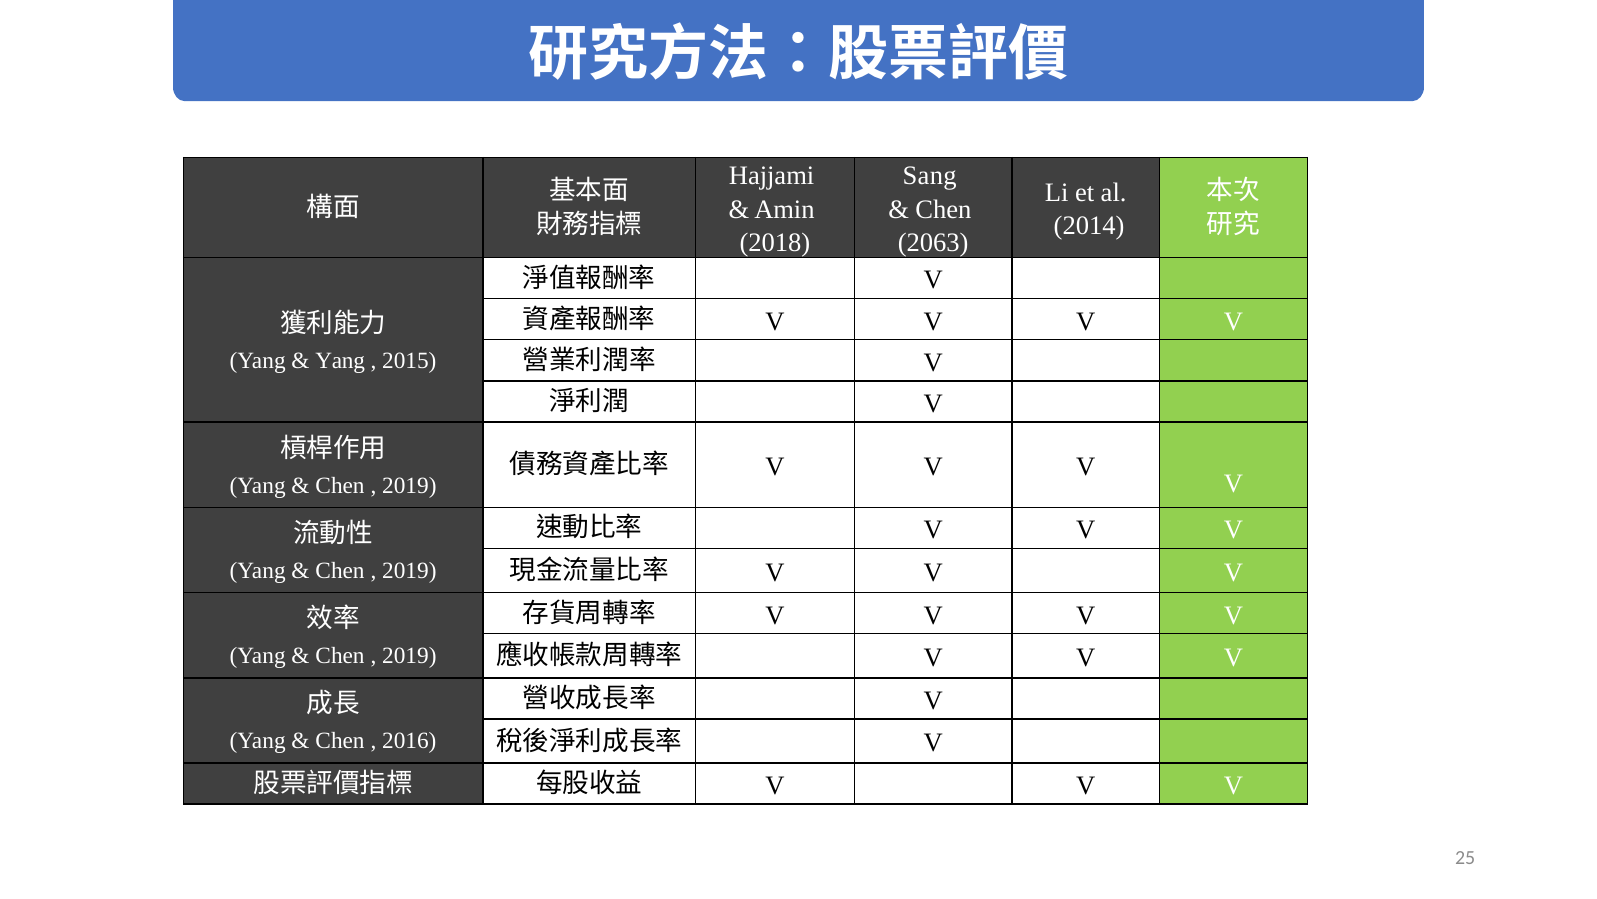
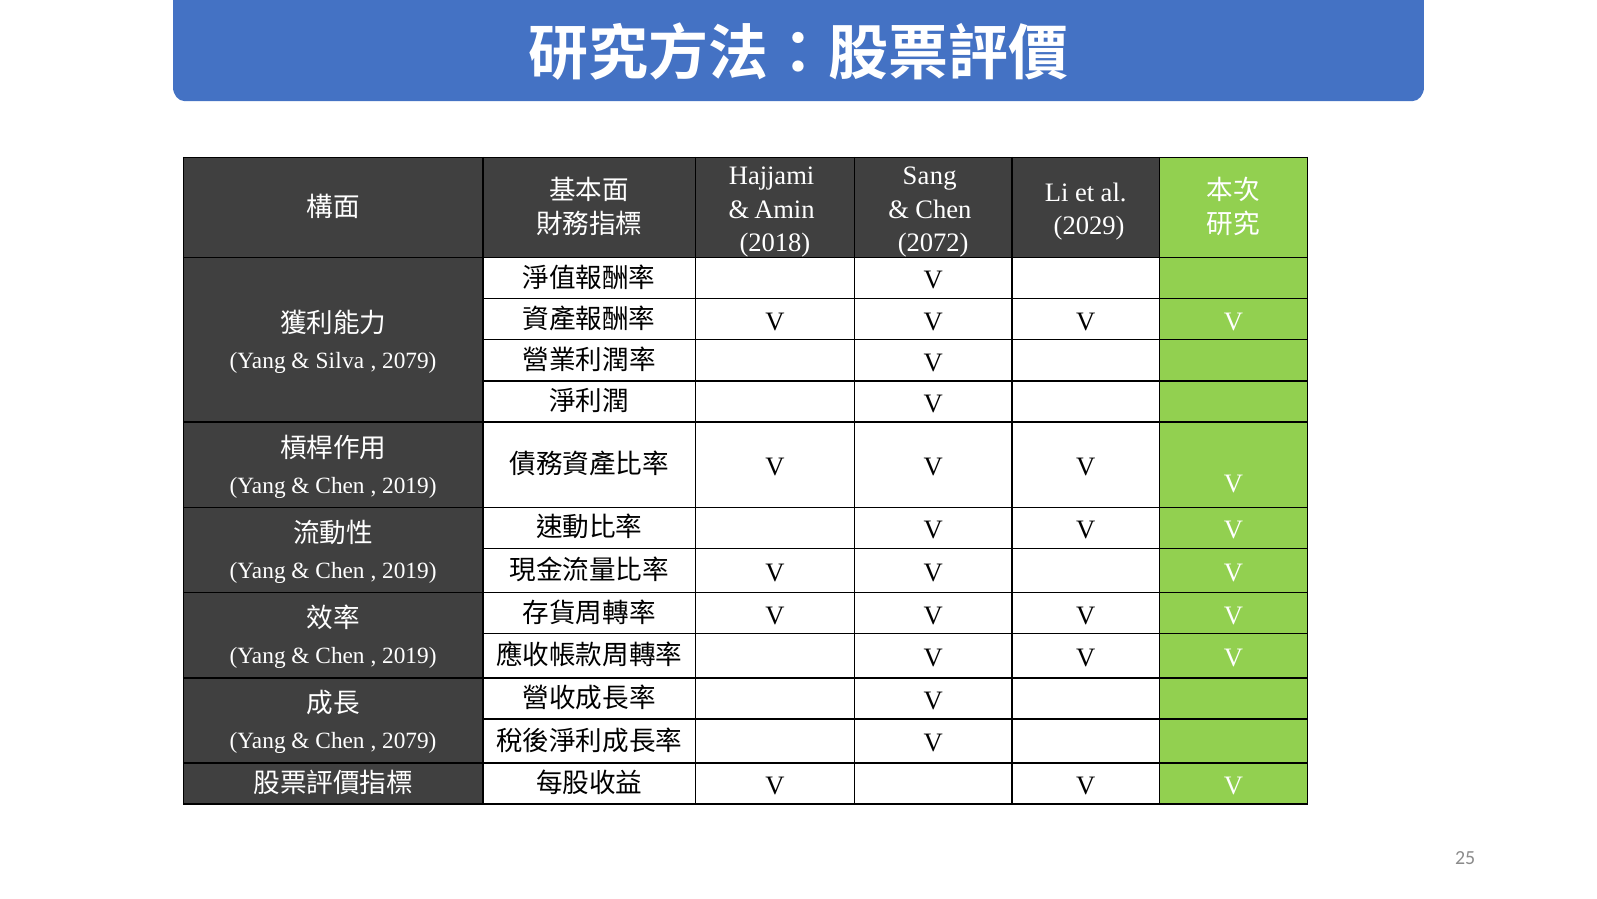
2014: 2014 -> 2029
2063: 2063 -> 2072
Yang at (340, 360): Yang -> Silva
2015 at (409, 360): 2015 -> 2079
2016 at (409, 740): 2016 -> 2079
